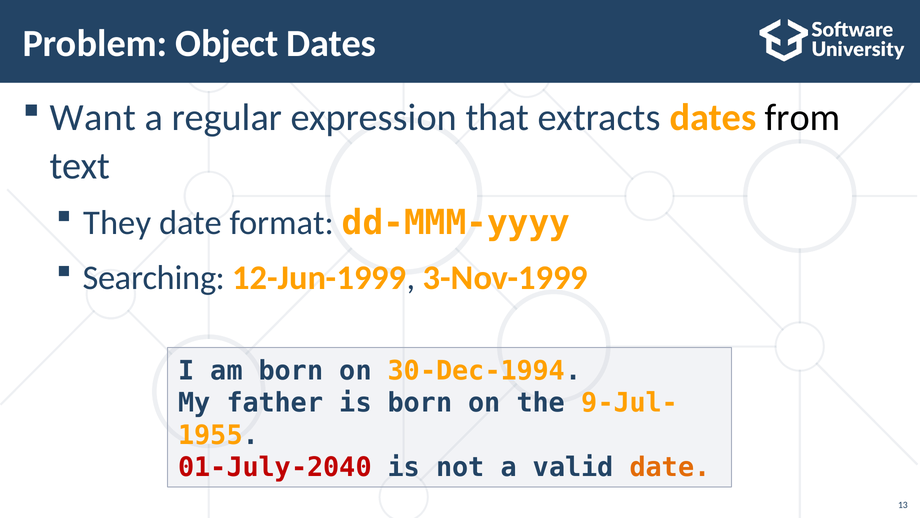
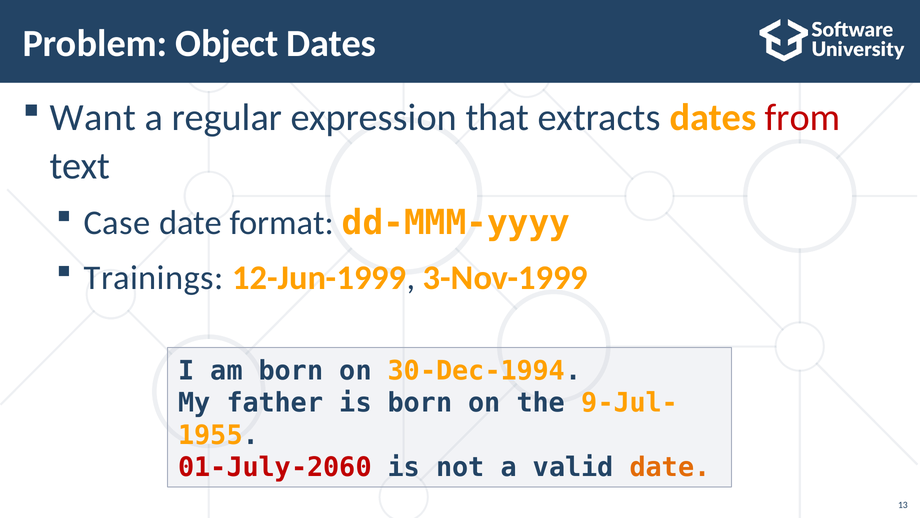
from colour: black -> red
They: They -> Case
Searching: Searching -> Trainings
01-July-2040: 01-July-2040 -> 01-July-2060
